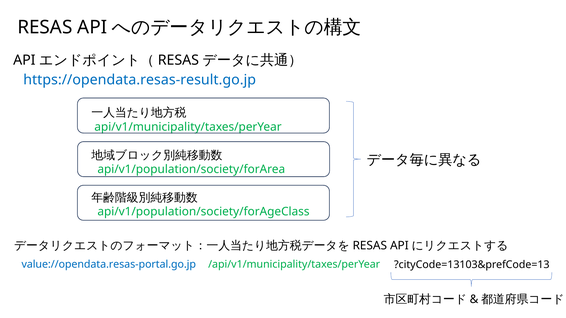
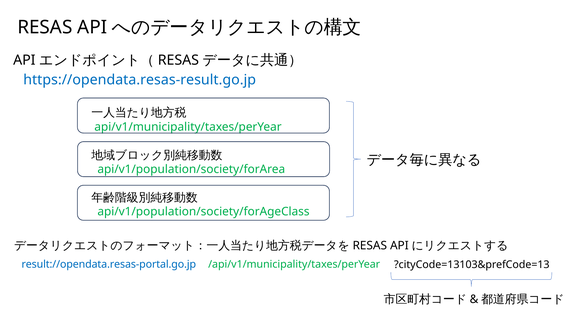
value://opendata.resas-portal.go.jp: value://opendata.resas-portal.go.jp -> result://opendata.resas-portal.go.jp
